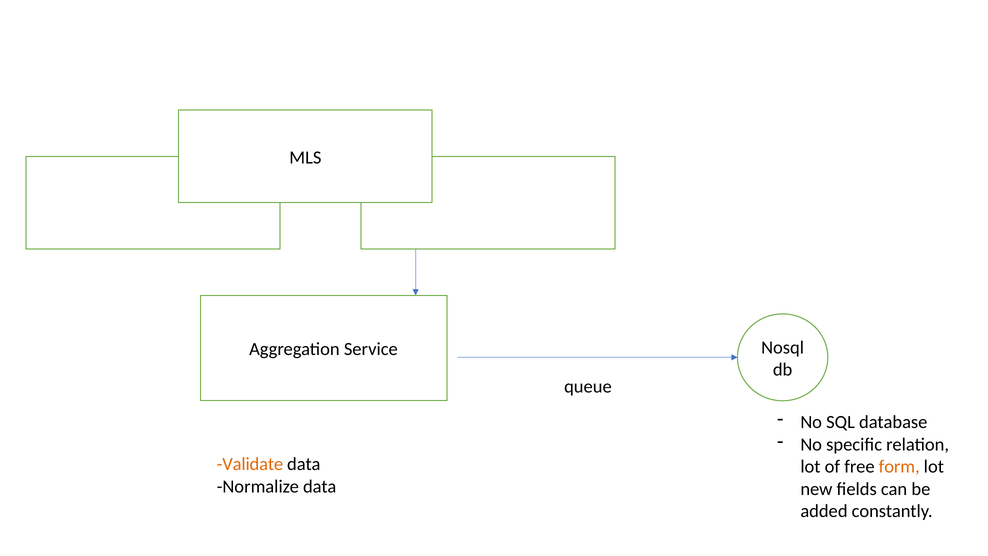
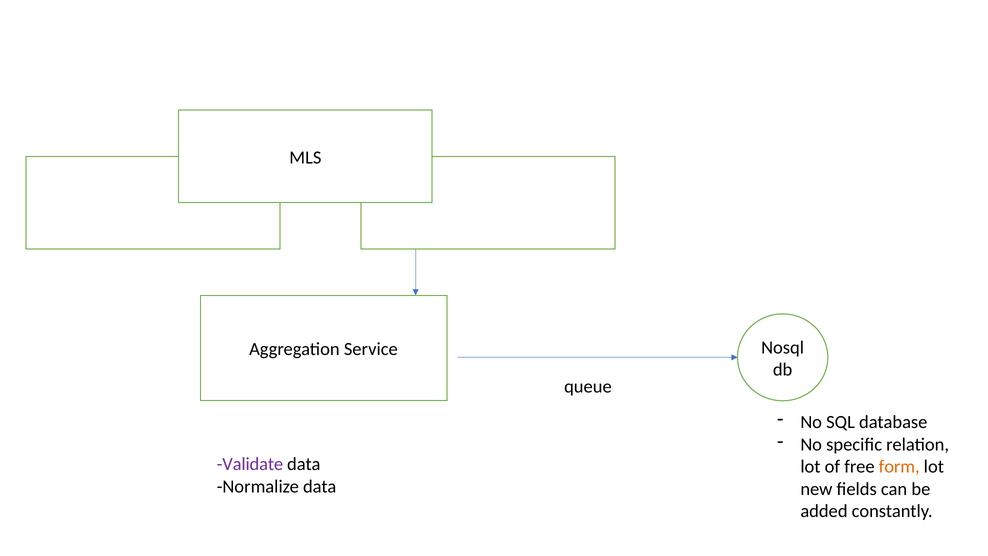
Validate colour: orange -> purple
